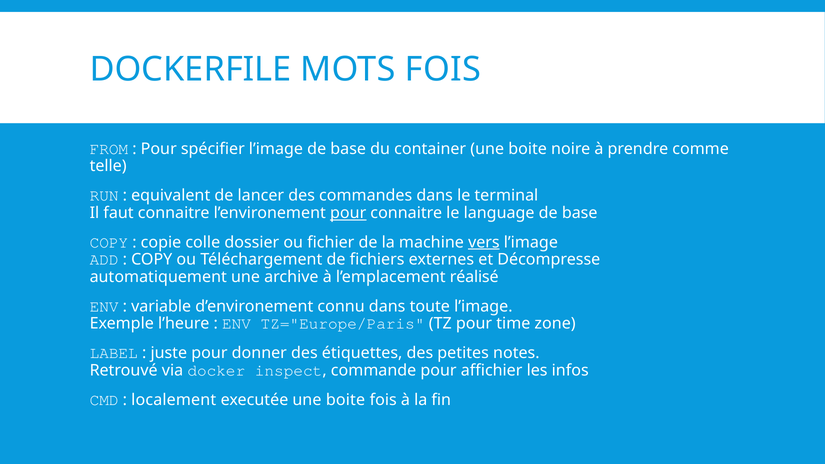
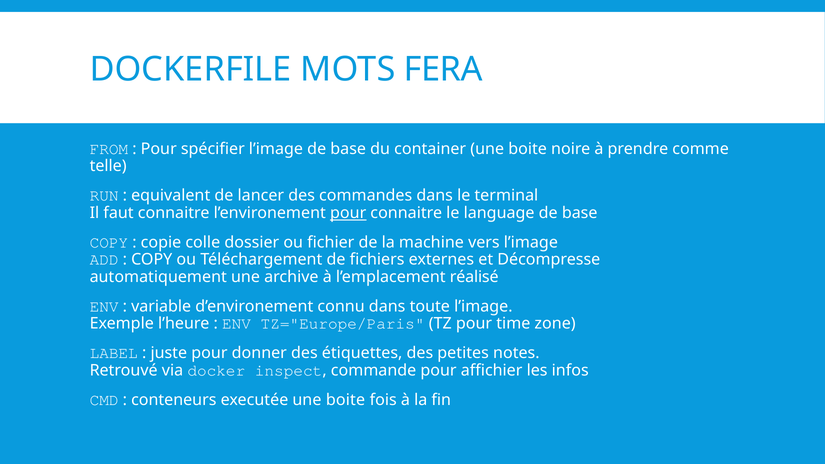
MOTS FOIS: FOIS -> FERA
vers underline: present -> none
localement: localement -> conteneurs
